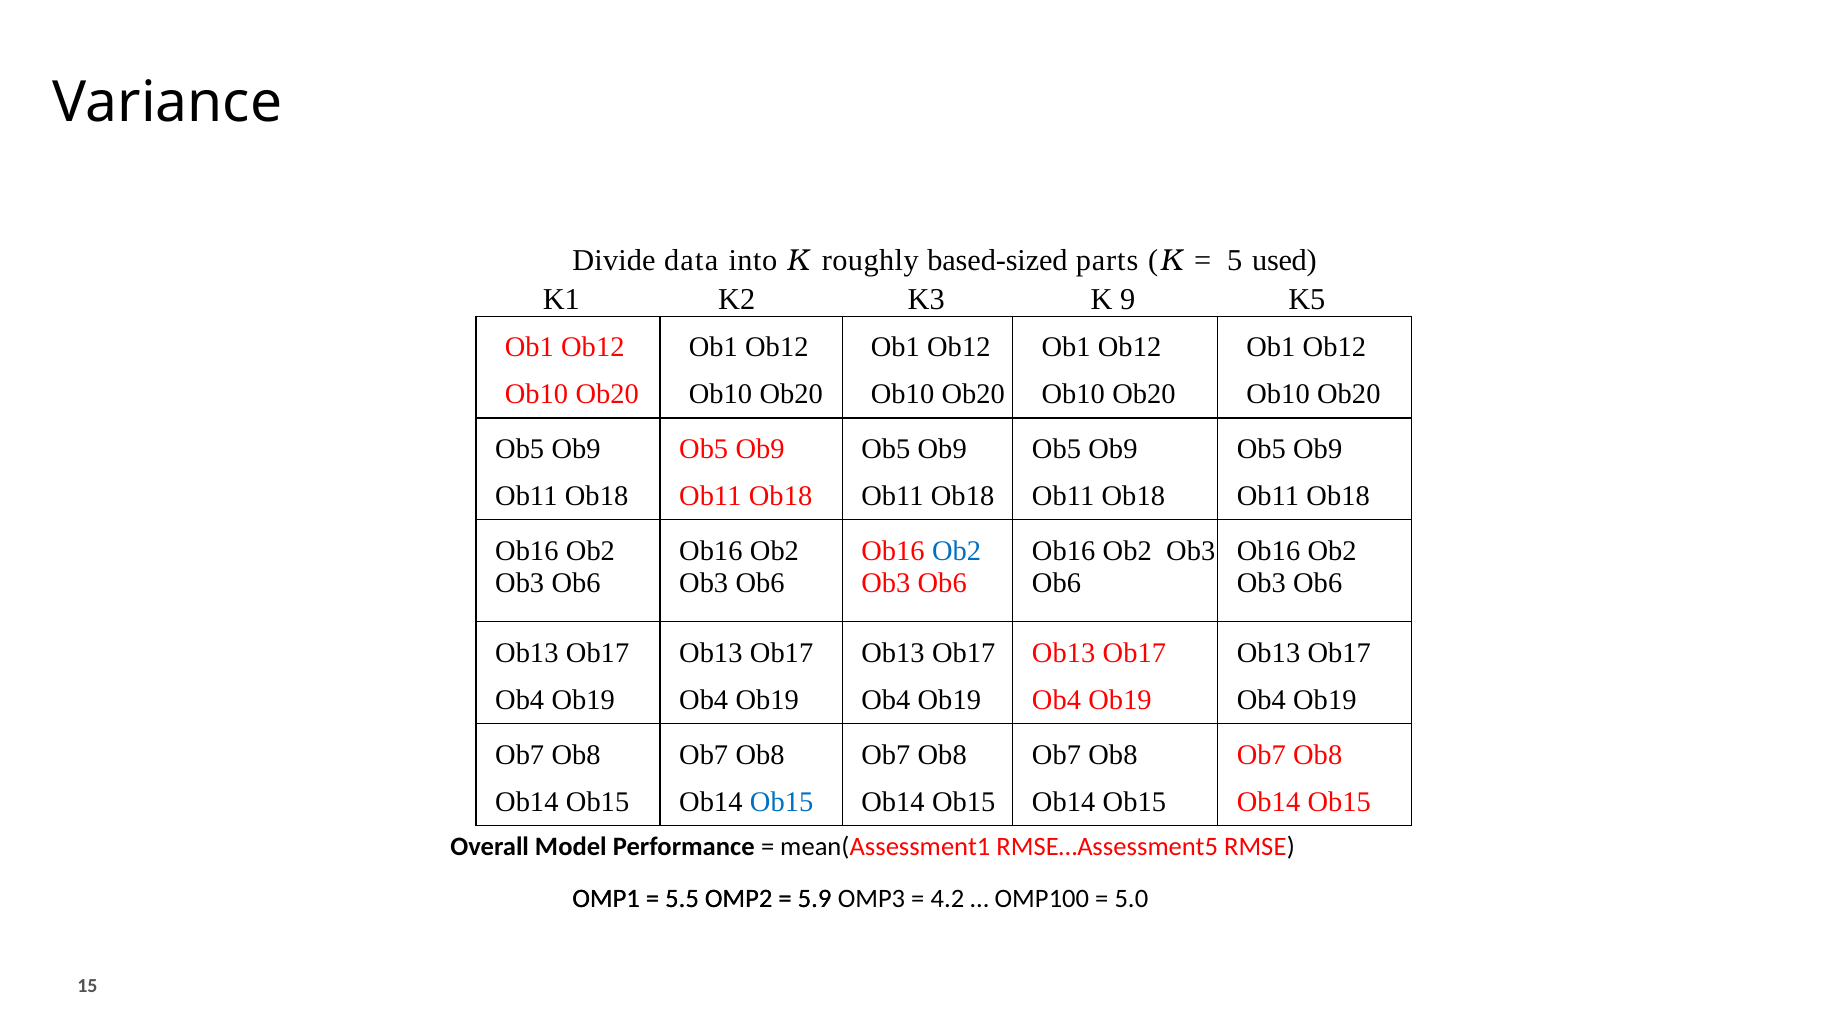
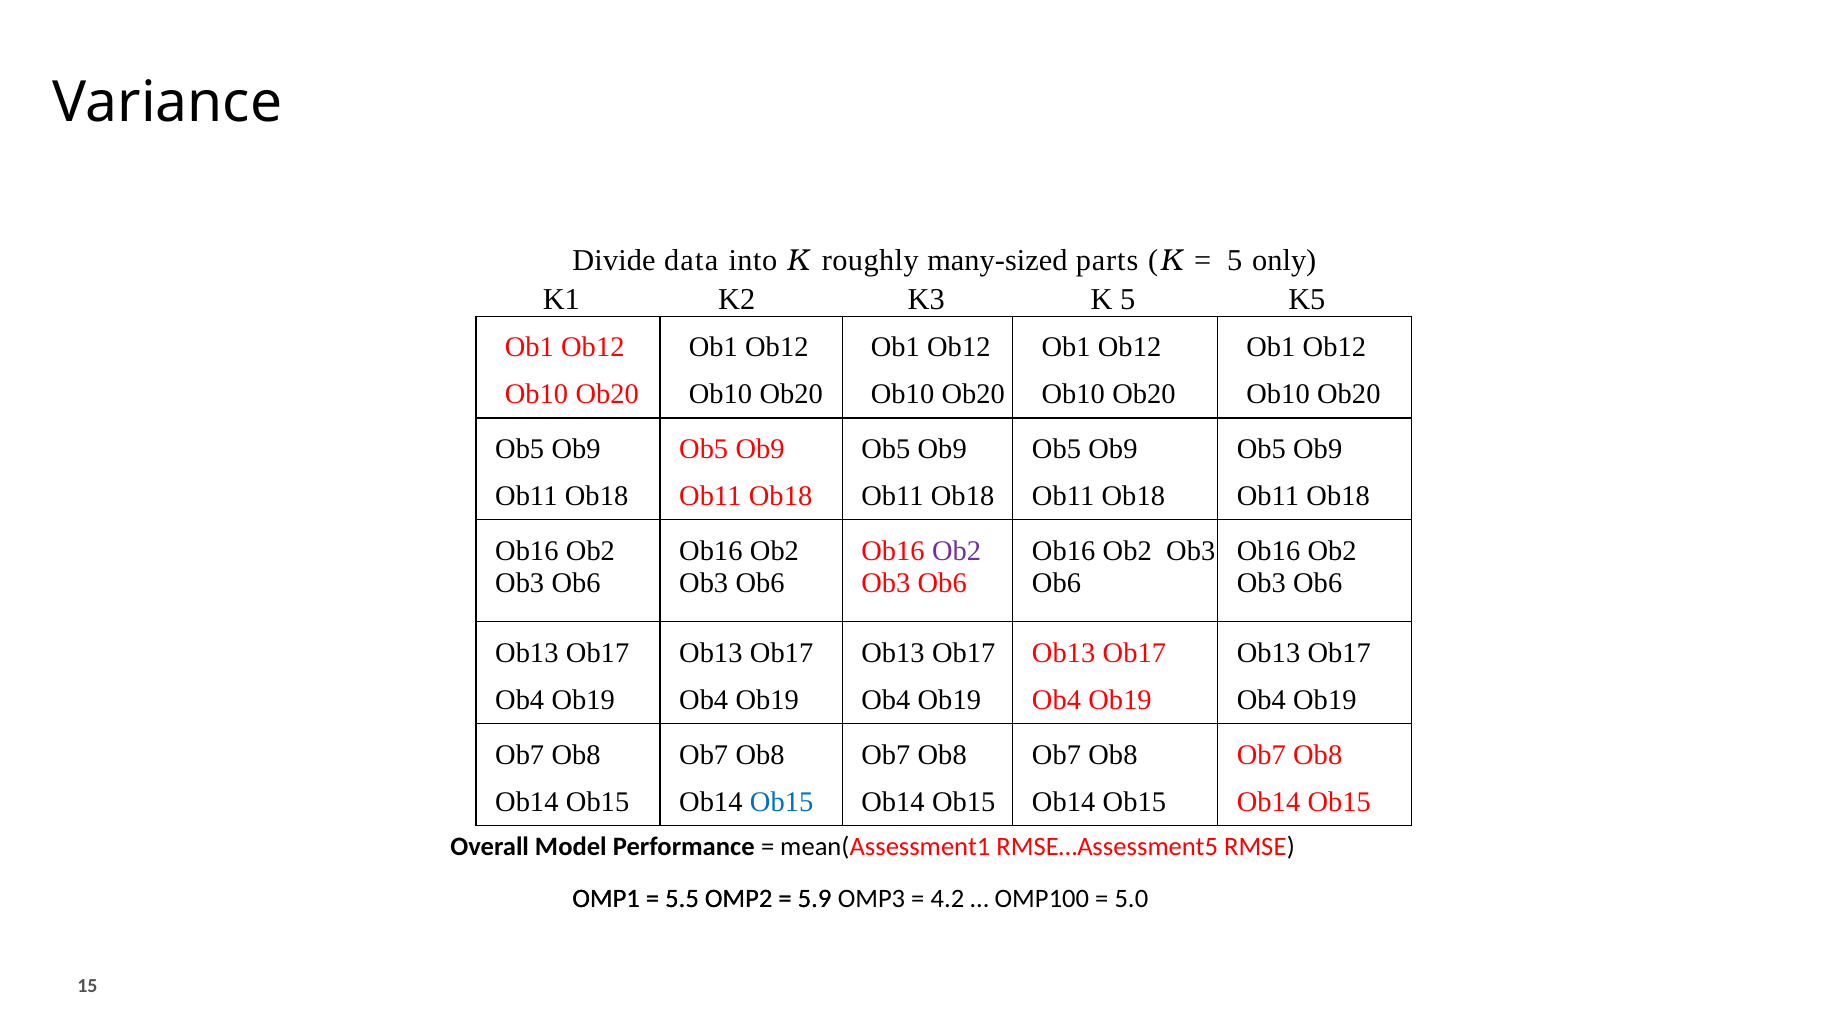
based-sized: based-sized -> many-sized
used: used -> only
K 9: 9 -> 5
Ob2 at (957, 551) colour: blue -> purple
